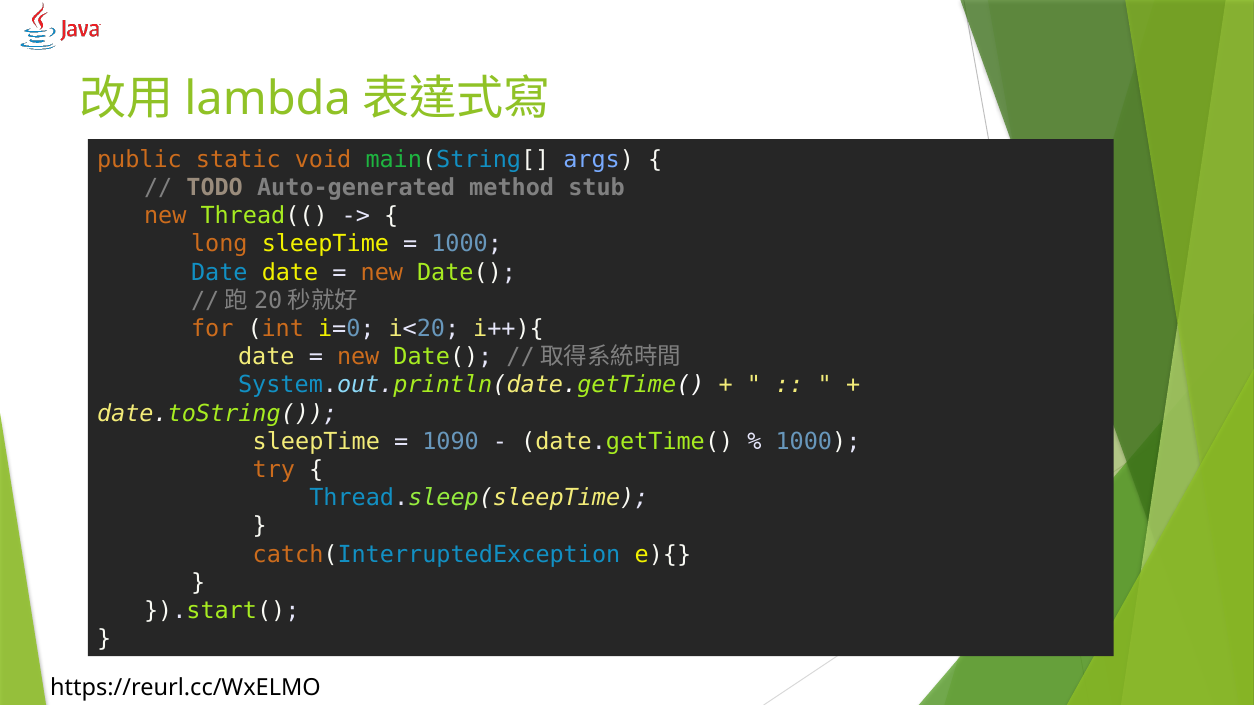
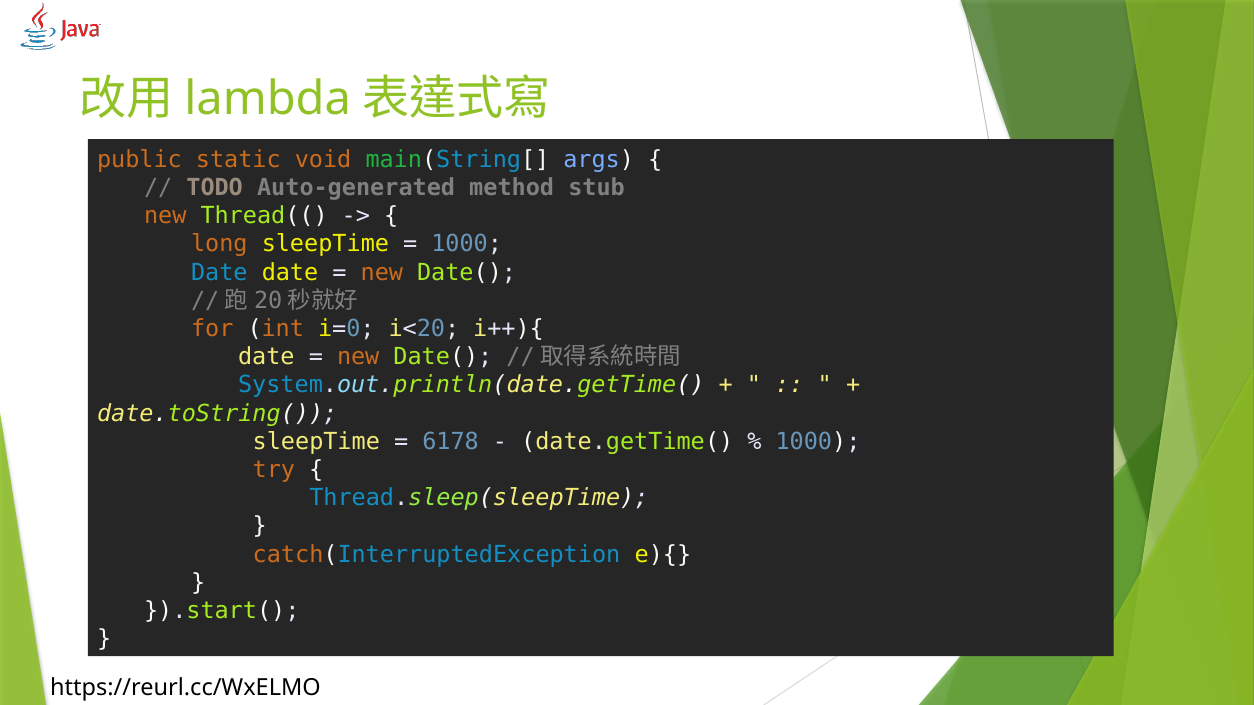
1090: 1090 -> 6178
